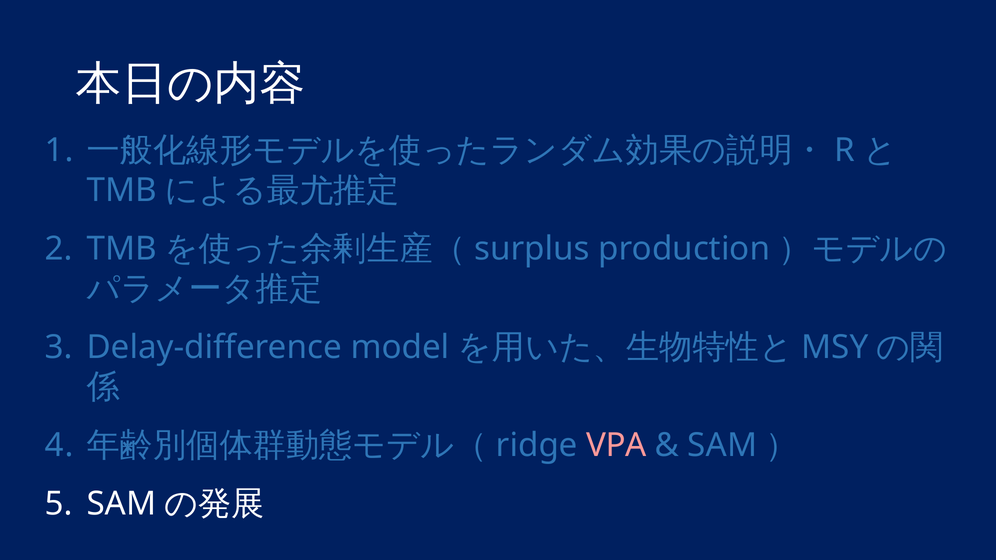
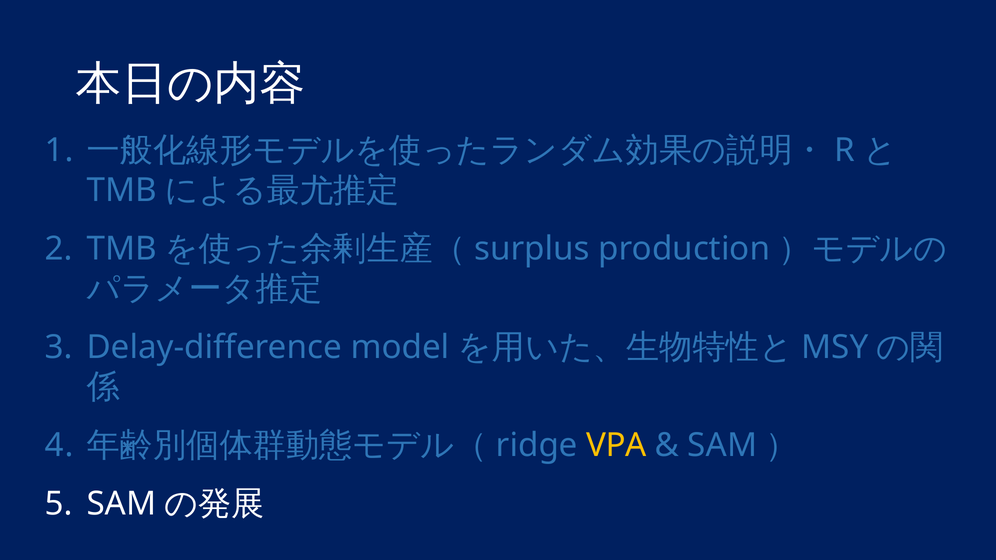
VPA colour: pink -> yellow
